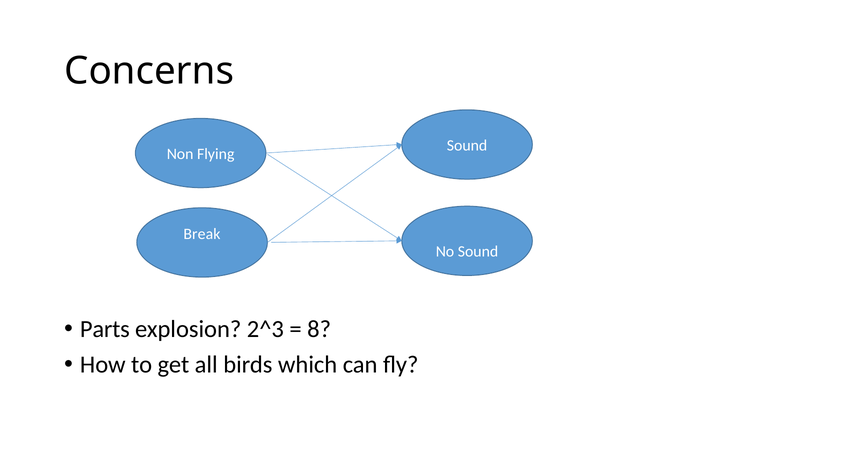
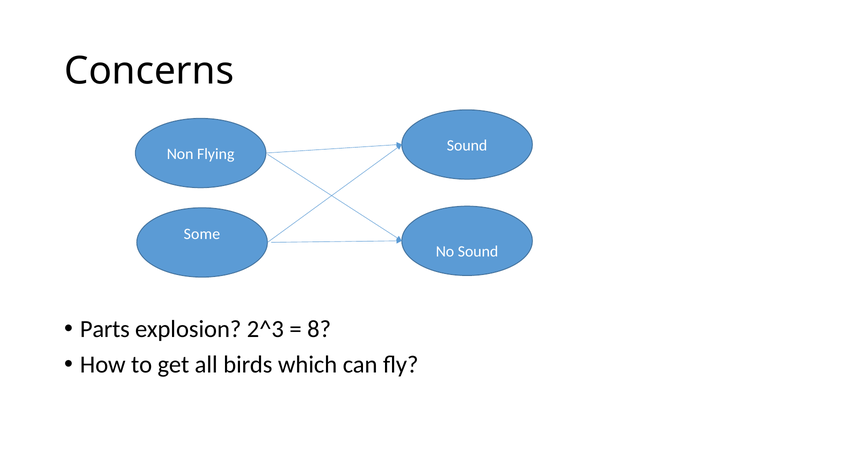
Break: Break -> Some
